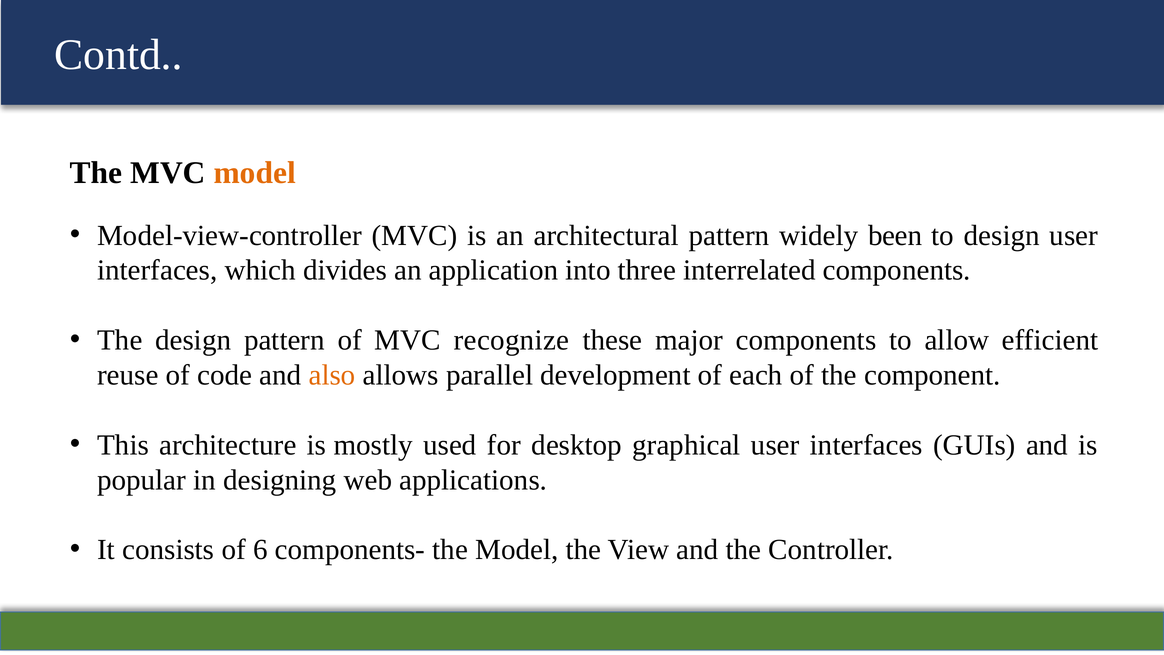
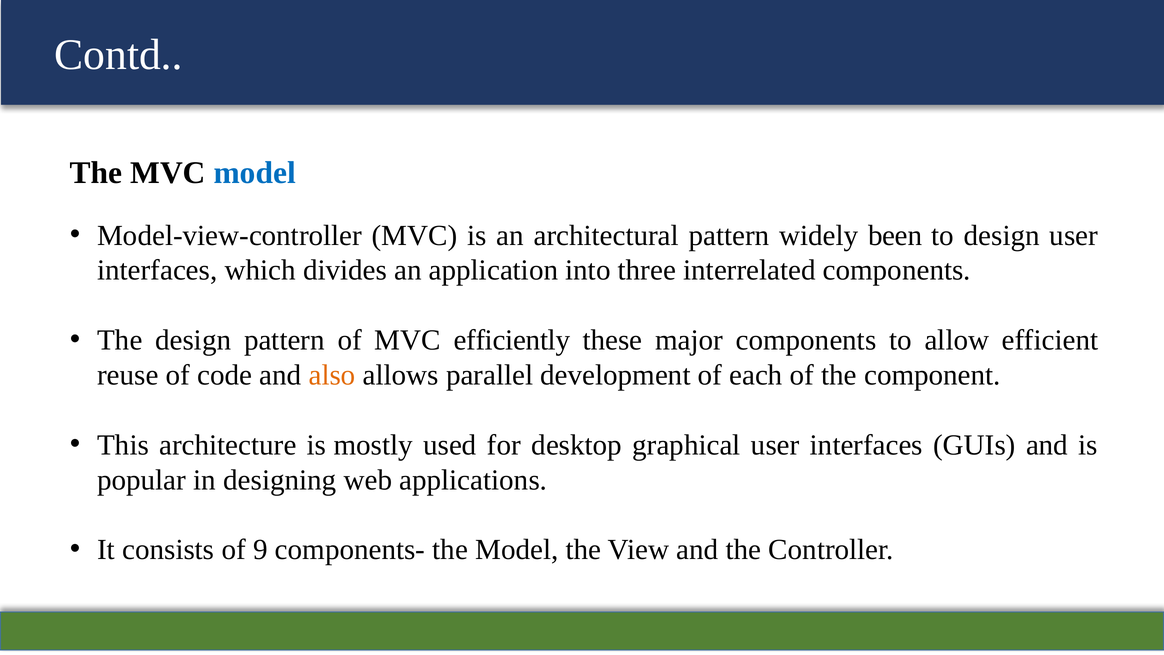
model at (255, 173) colour: orange -> blue
recognize: recognize -> efficiently
6: 6 -> 9
